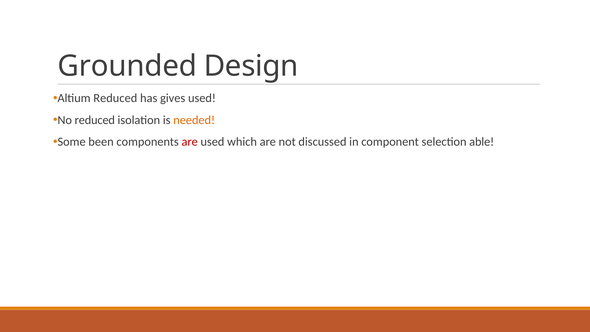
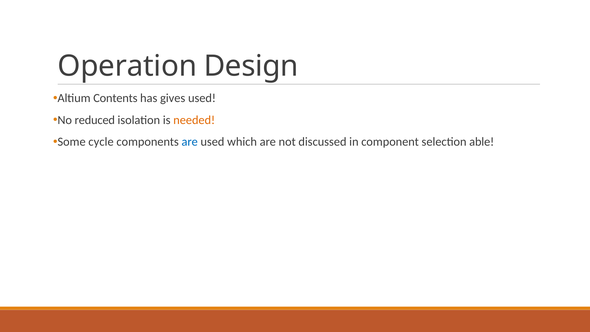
Grounded: Grounded -> Operation
Altium Reduced: Reduced -> Contents
been: been -> cycle
are at (190, 142) colour: red -> blue
